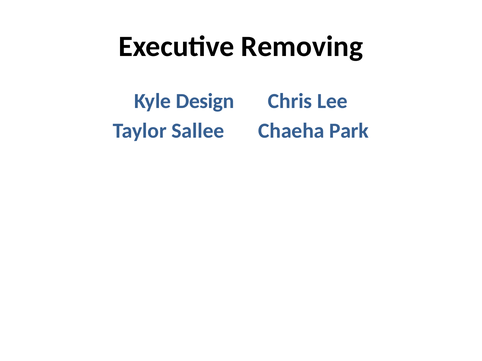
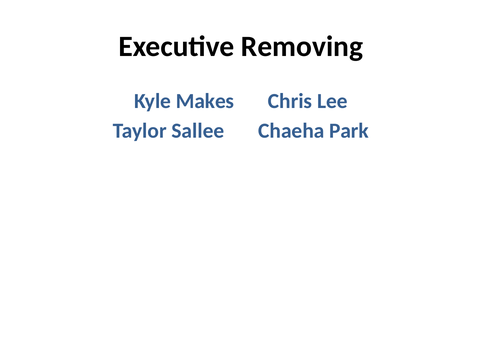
Design: Design -> Makes
